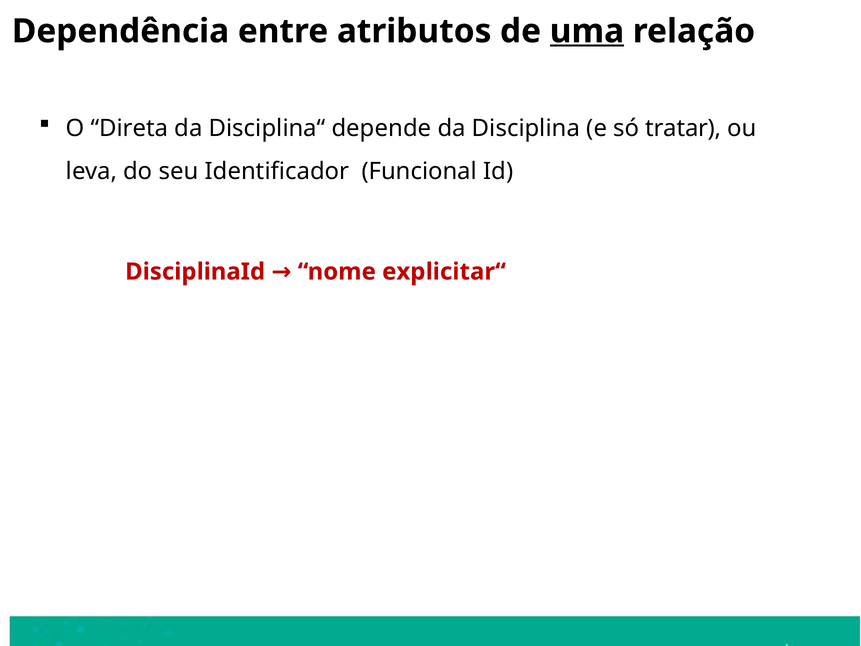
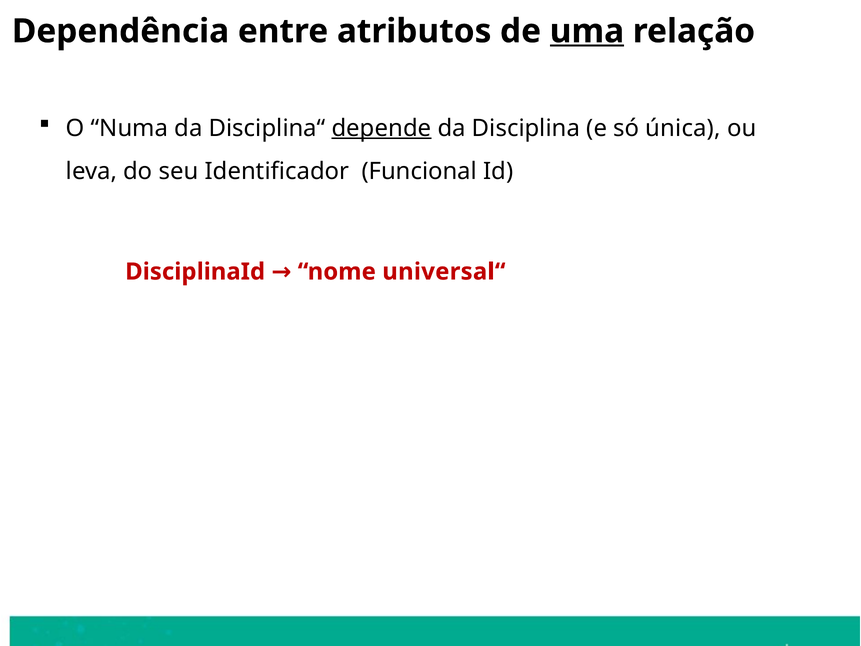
Direta: Direta -> Numa
depende underline: none -> present
tratar: tratar -> única
explicitar“: explicitar“ -> universal“
